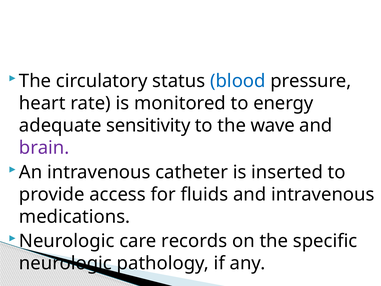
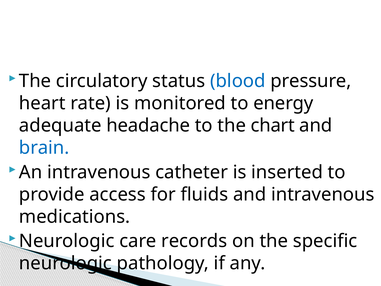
sensitivity: sensitivity -> headache
wave: wave -> chart
brain colour: purple -> blue
